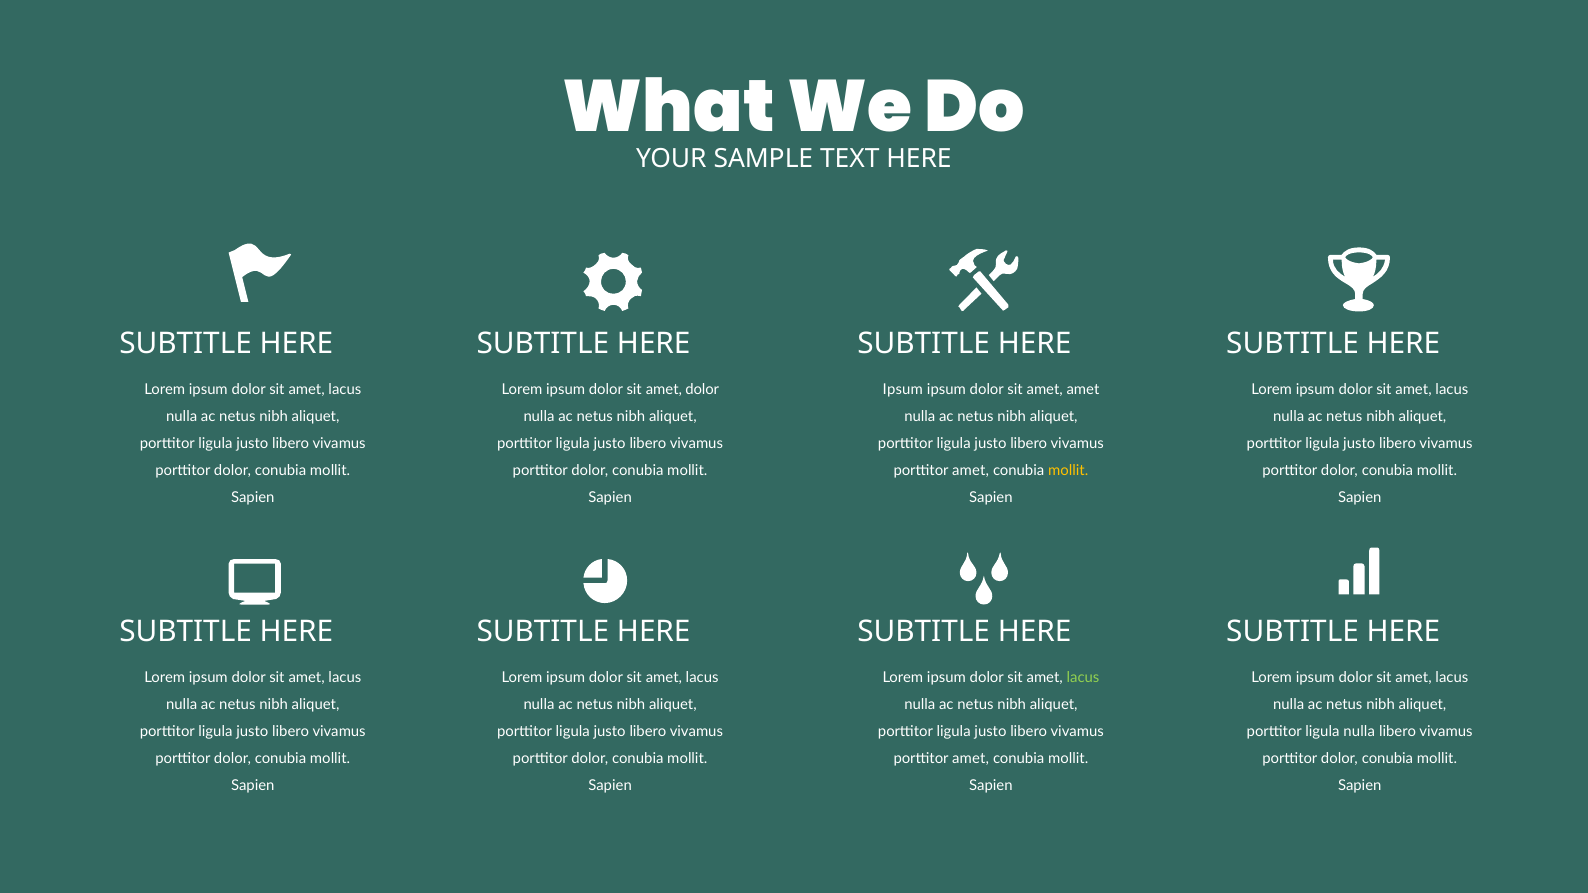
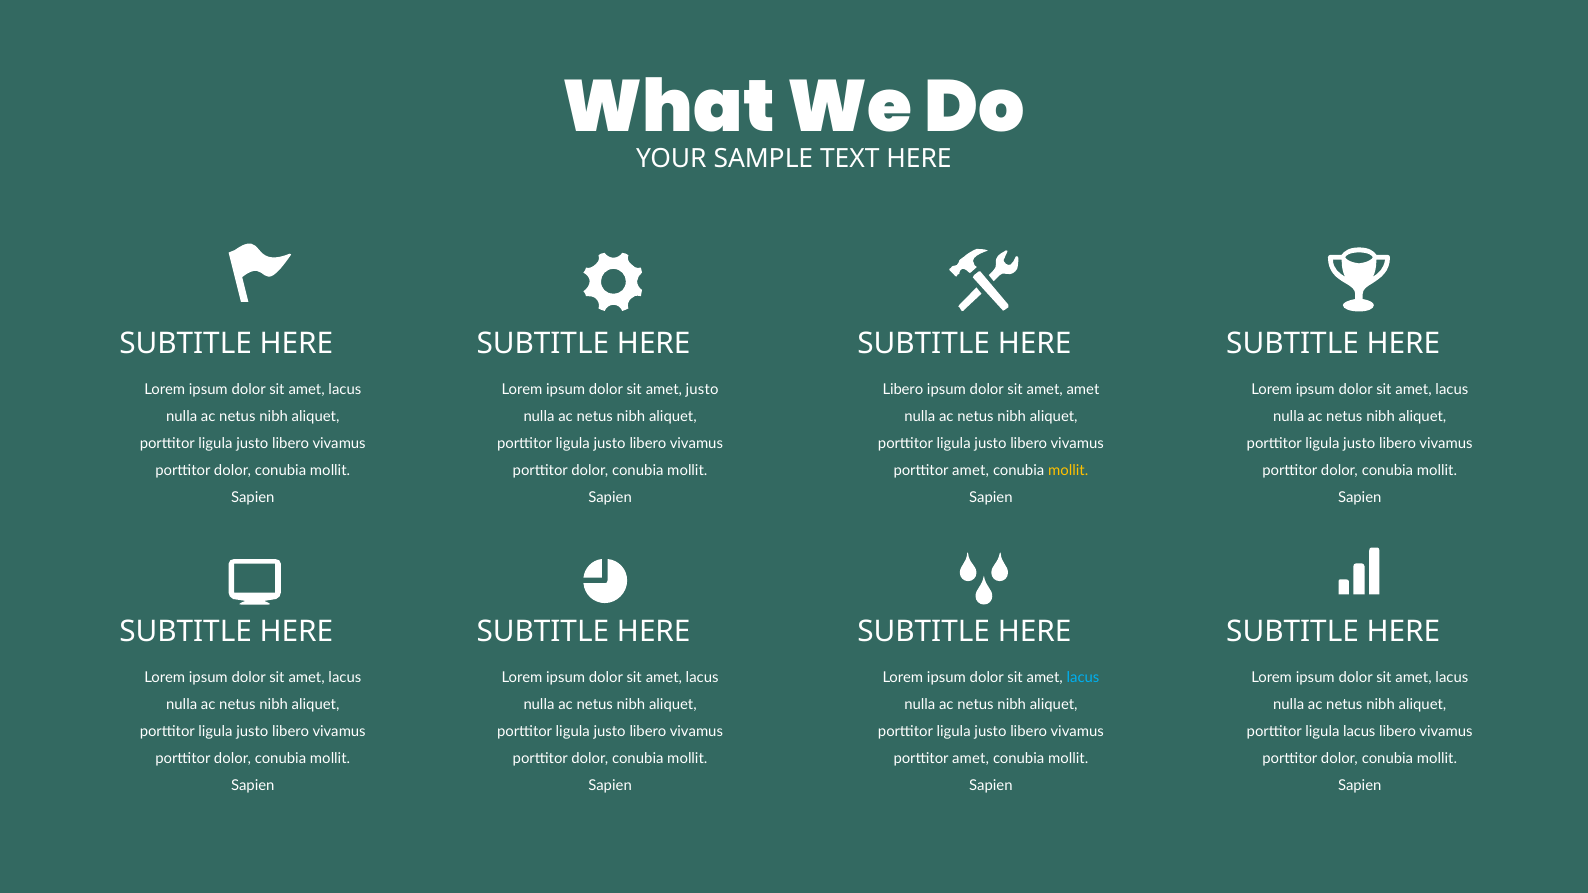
amet dolor: dolor -> justo
Ipsum at (903, 390): Ipsum -> Libero
lacus at (1083, 678) colour: light green -> light blue
ligula nulla: nulla -> lacus
